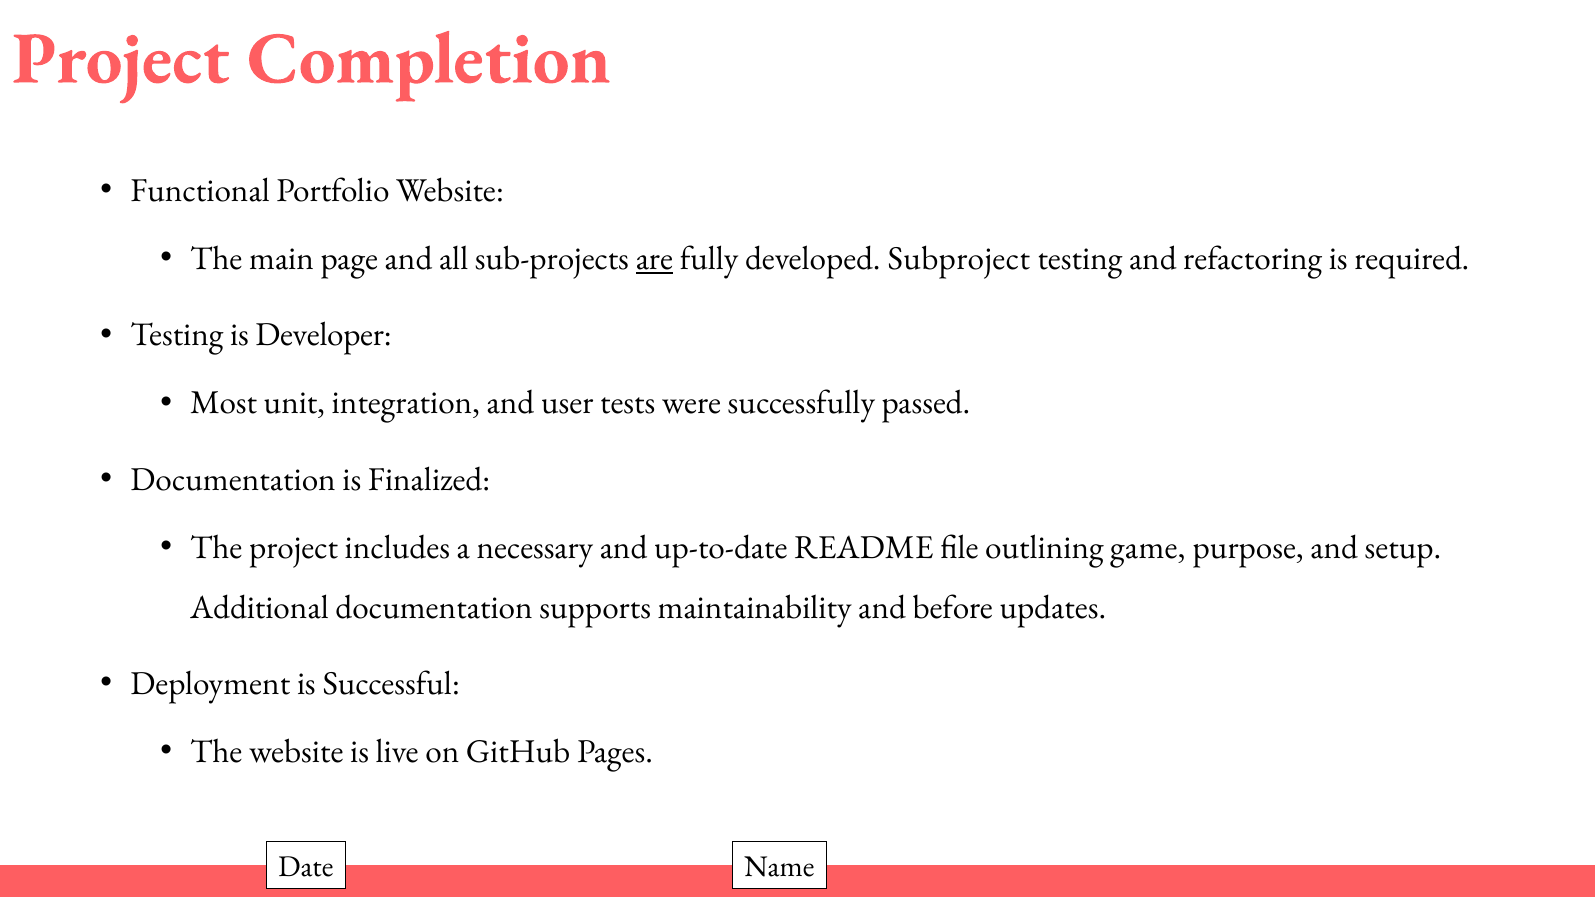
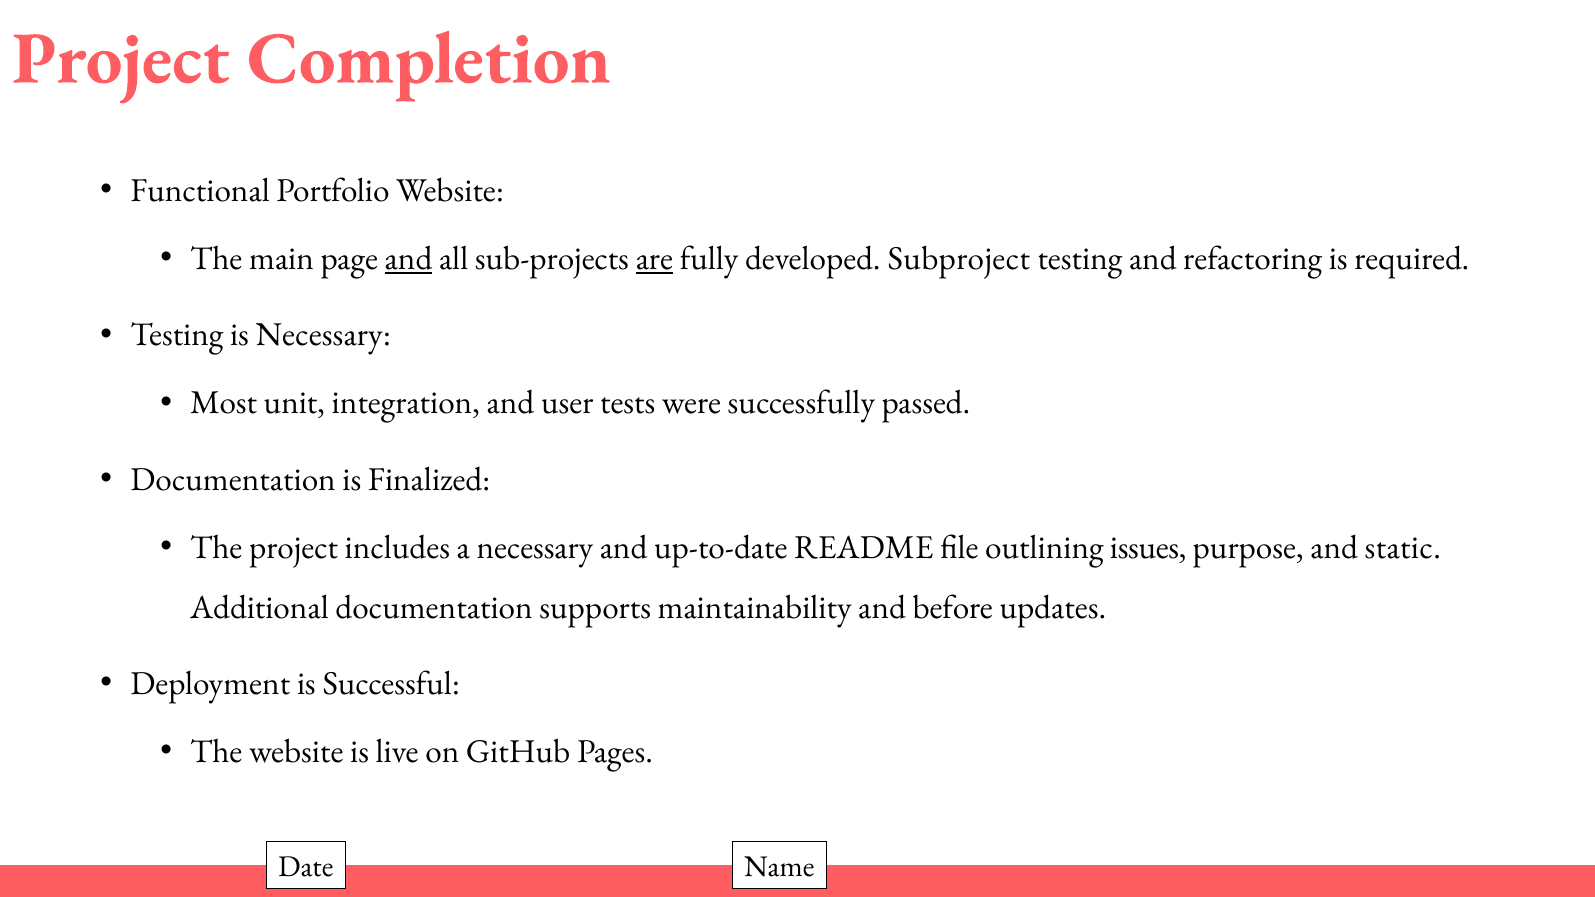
and at (408, 259) underline: none -> present
is Developer: Developer -> Necessary
game: game -> issues
setup: setup -> static
